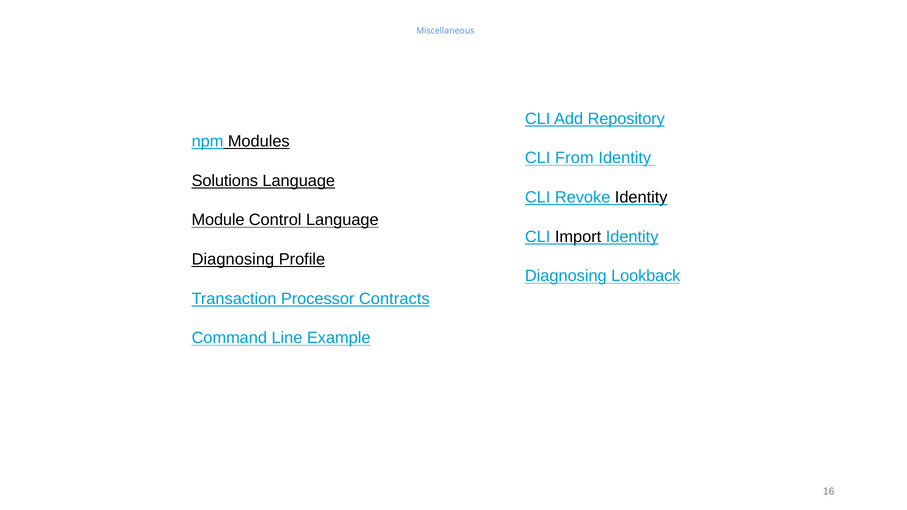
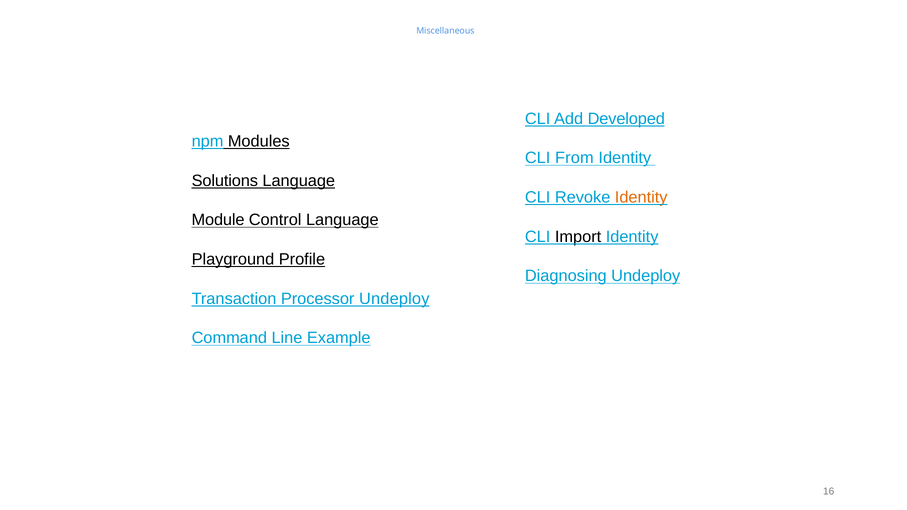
Repository: Repository -> Developed
Identity at (641, 197) colour: black -> orange
Diagnosing at (233, 259): Diagnosing -> Playground
Diagnosing Lookback: Lookback -> Undeploy
Processor Contracts: Contracts -> Undeploy
